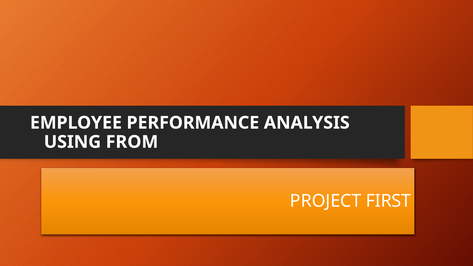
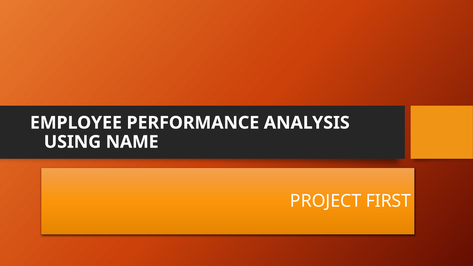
FROM: FROM -> NAME
